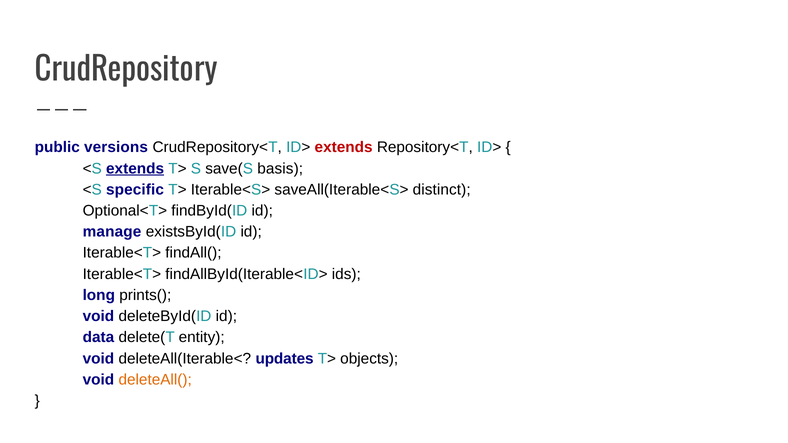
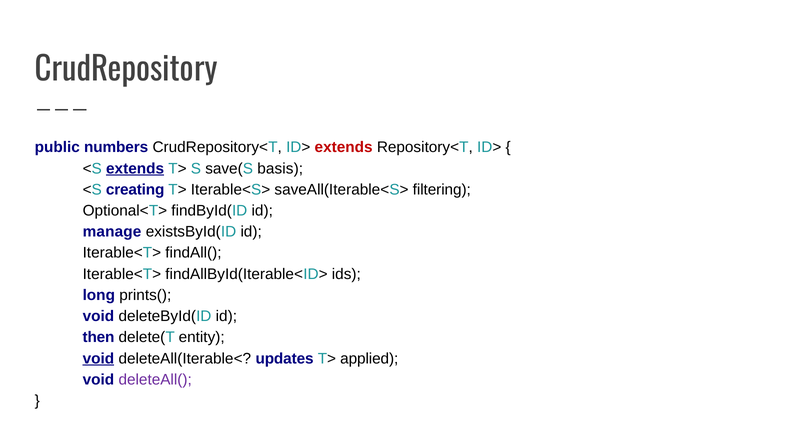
versions: versions -> numbers
specific: specific -> creating
distinct: distinct -> filtering
data: data -> then
void at (98, 359) underline: none -> present
objects: objects -> applied
deleteAll( colour: orange -> purple
